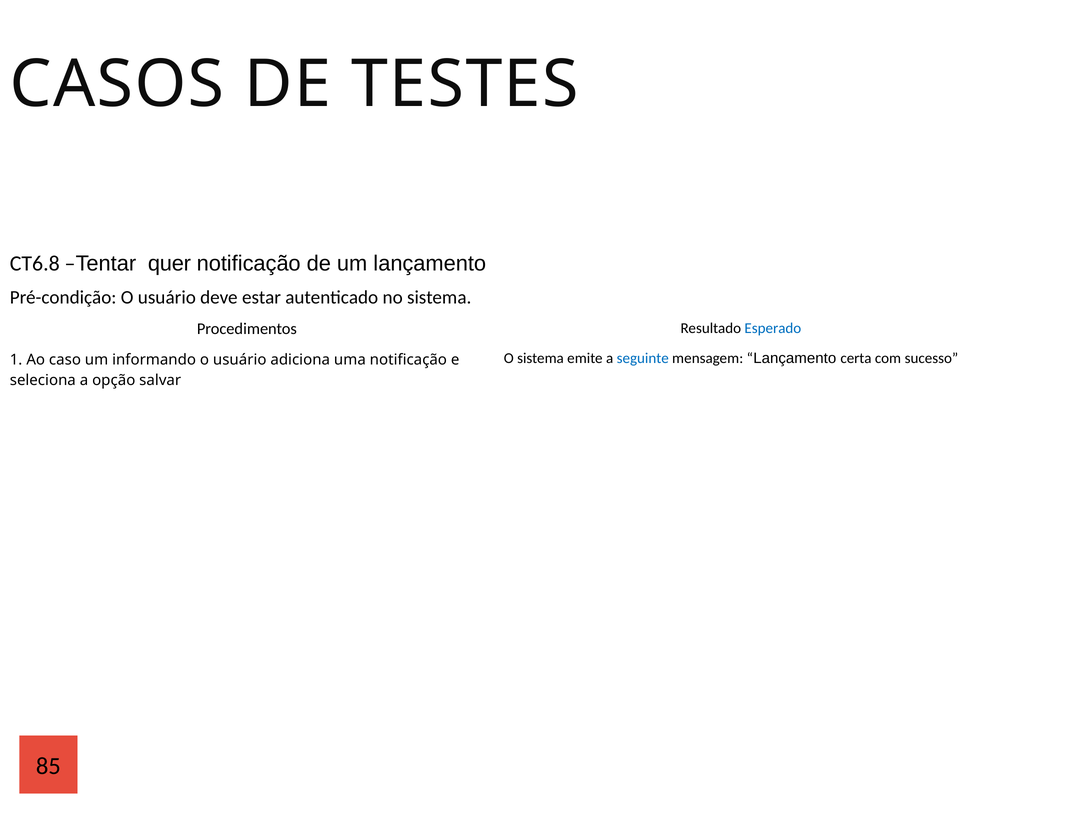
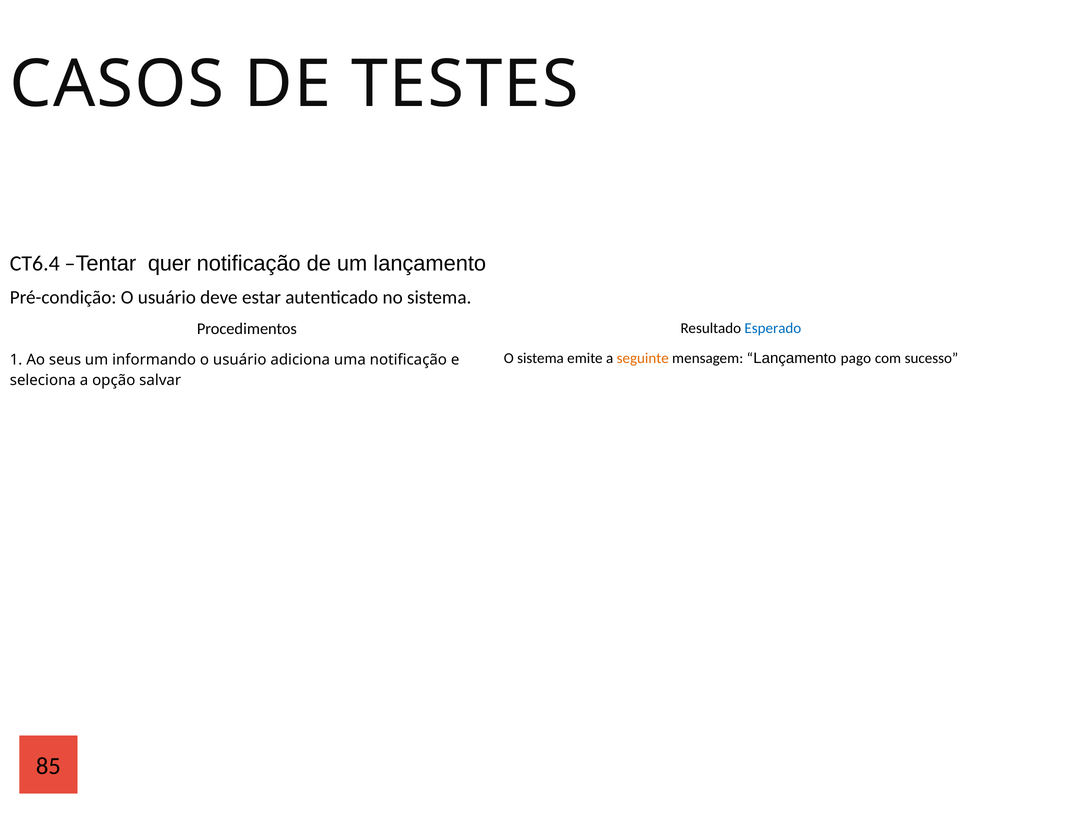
CT6.8: CT6.8 -> CT6.4
seguinte colour: blue -> orange
certa: certa -> pago
caso: caso -> seus
